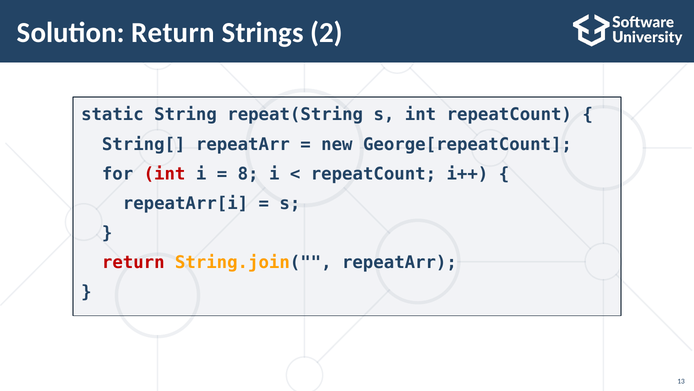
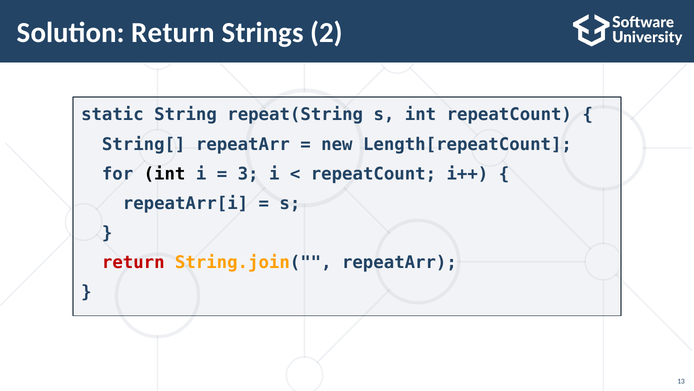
George[repeatCount: George[repeatCount -> Length[repeatCount
int at (165, 174) colour: red -> black
8: 8 -> 3
